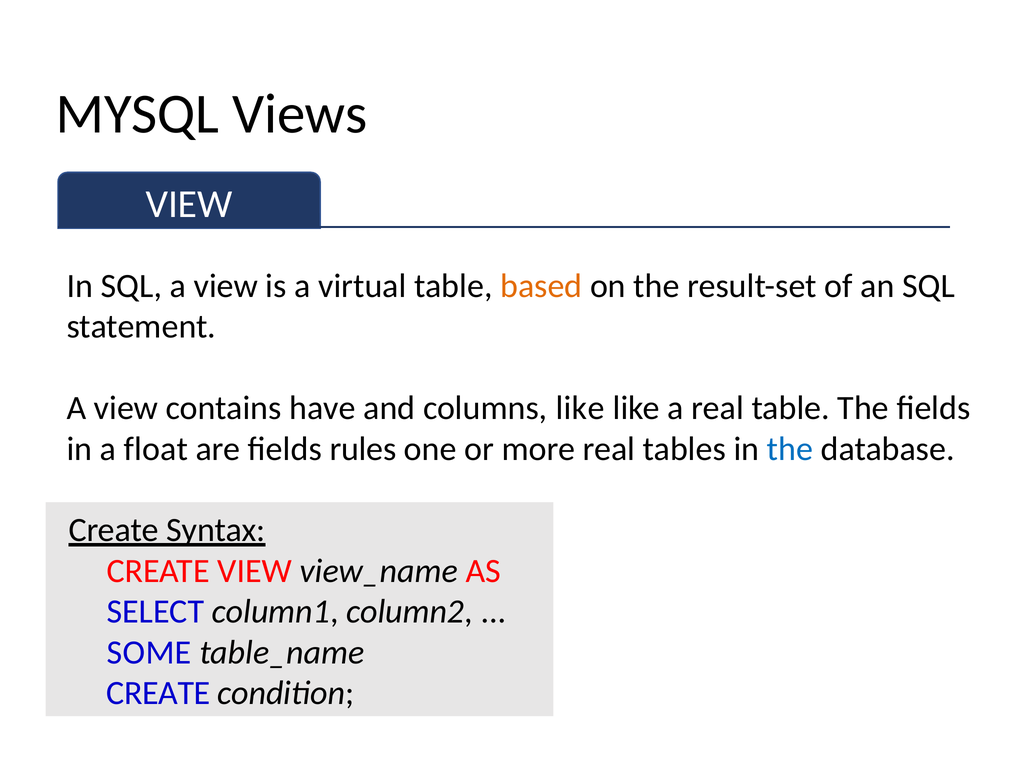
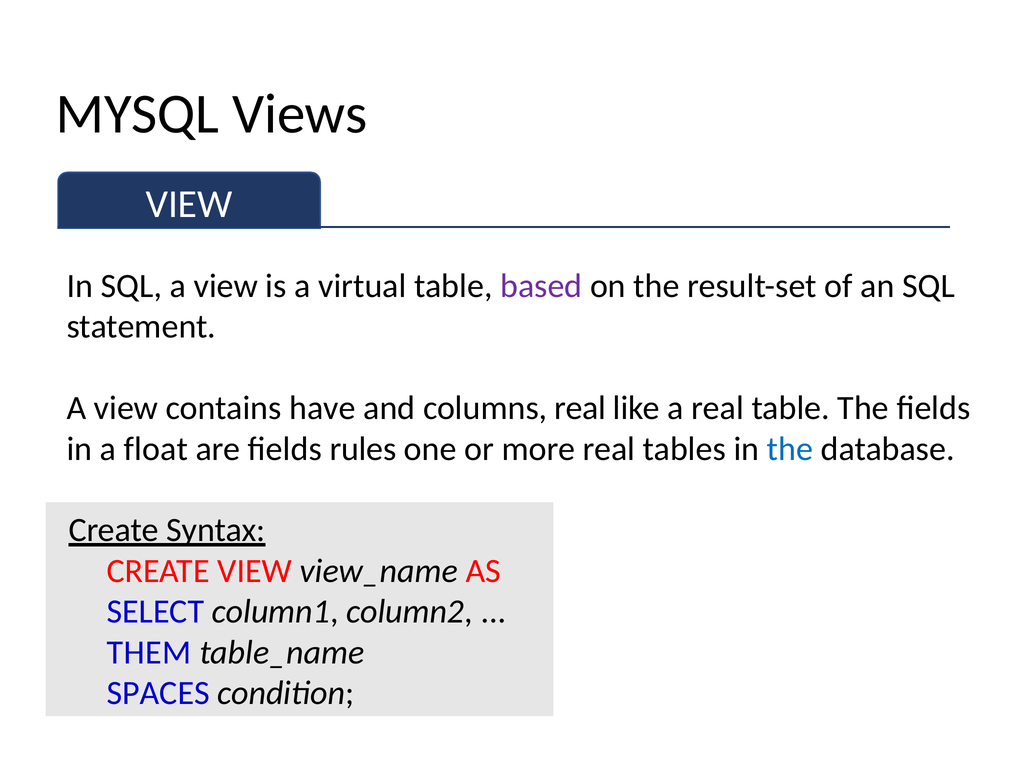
based colour: orange -> purple
columns like: like -> real
SOME: SOME -> THEM
CREATE at (158, 693): CREATE -> SPACES
